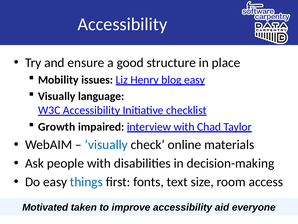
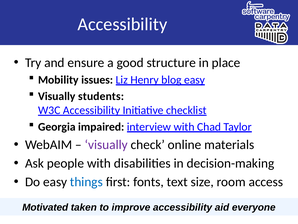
language: language -> students
Growth: Growth -> Georgia
visually at (106, 144) colour: blue -> purple
